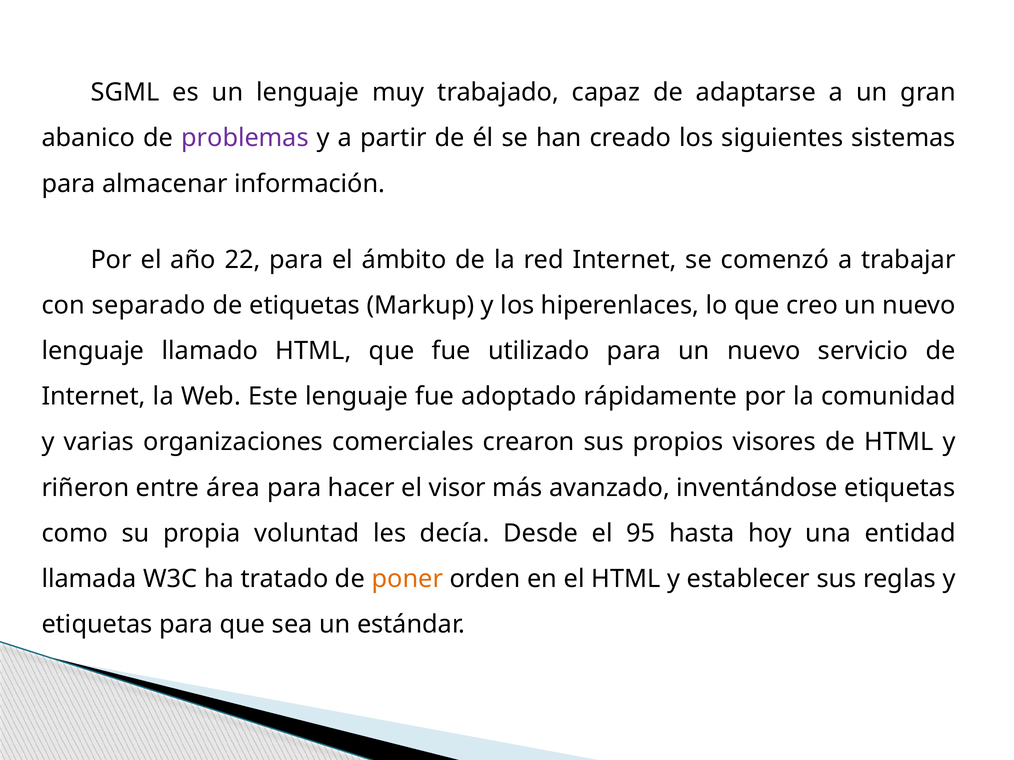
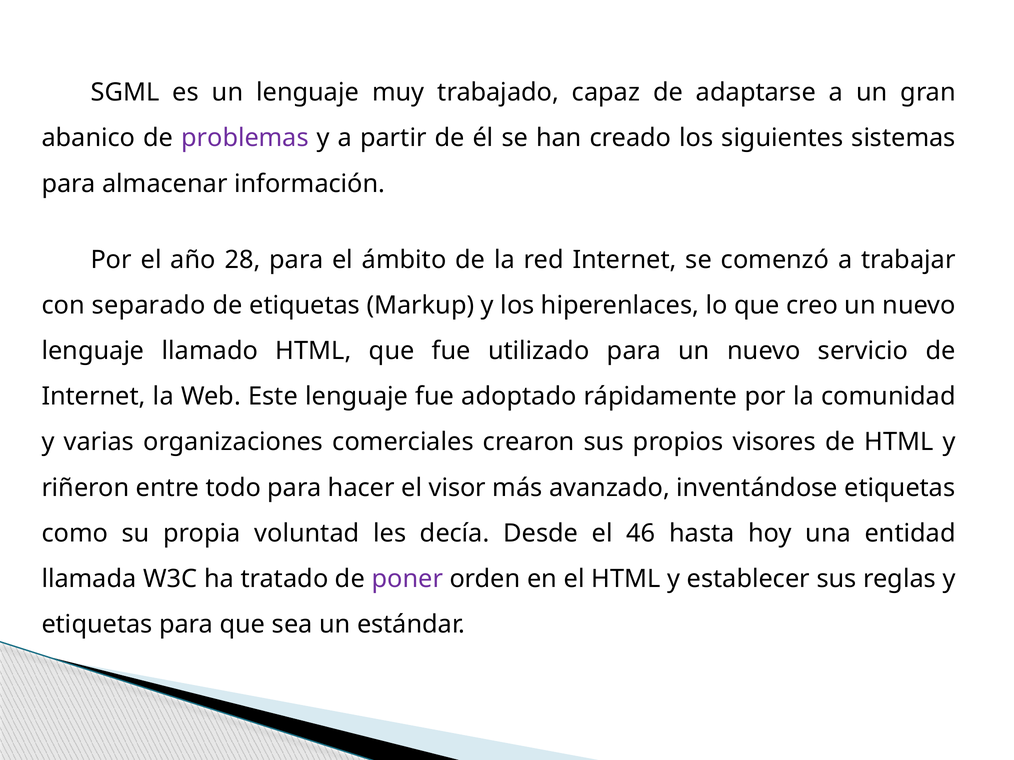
22: 22 -> 28
área: área -> todo
95: 95 -> 46
poner colour: orange -> purple
